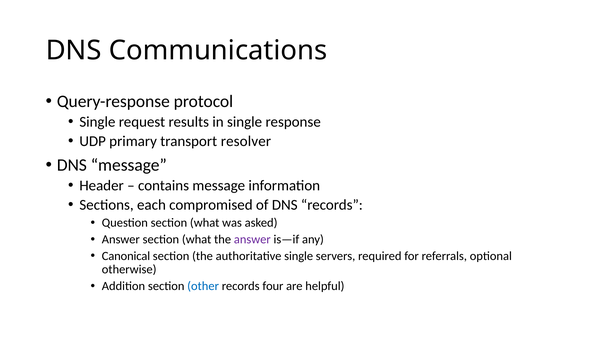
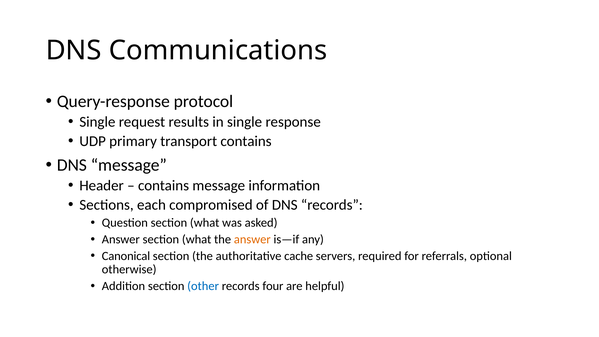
transport resolver: resolver -> contains
answer at (252, 239) colour: purple -> orange
authoritative single: single -> cache
